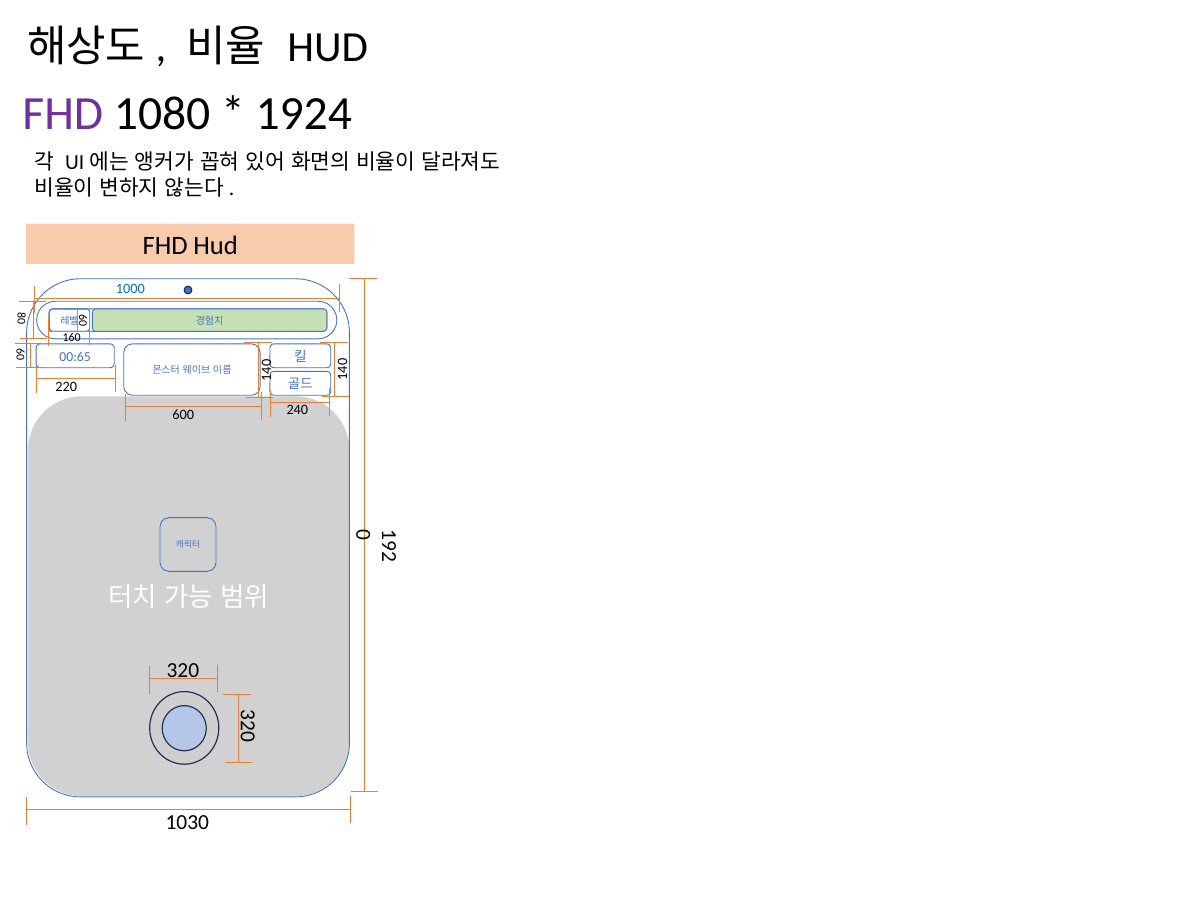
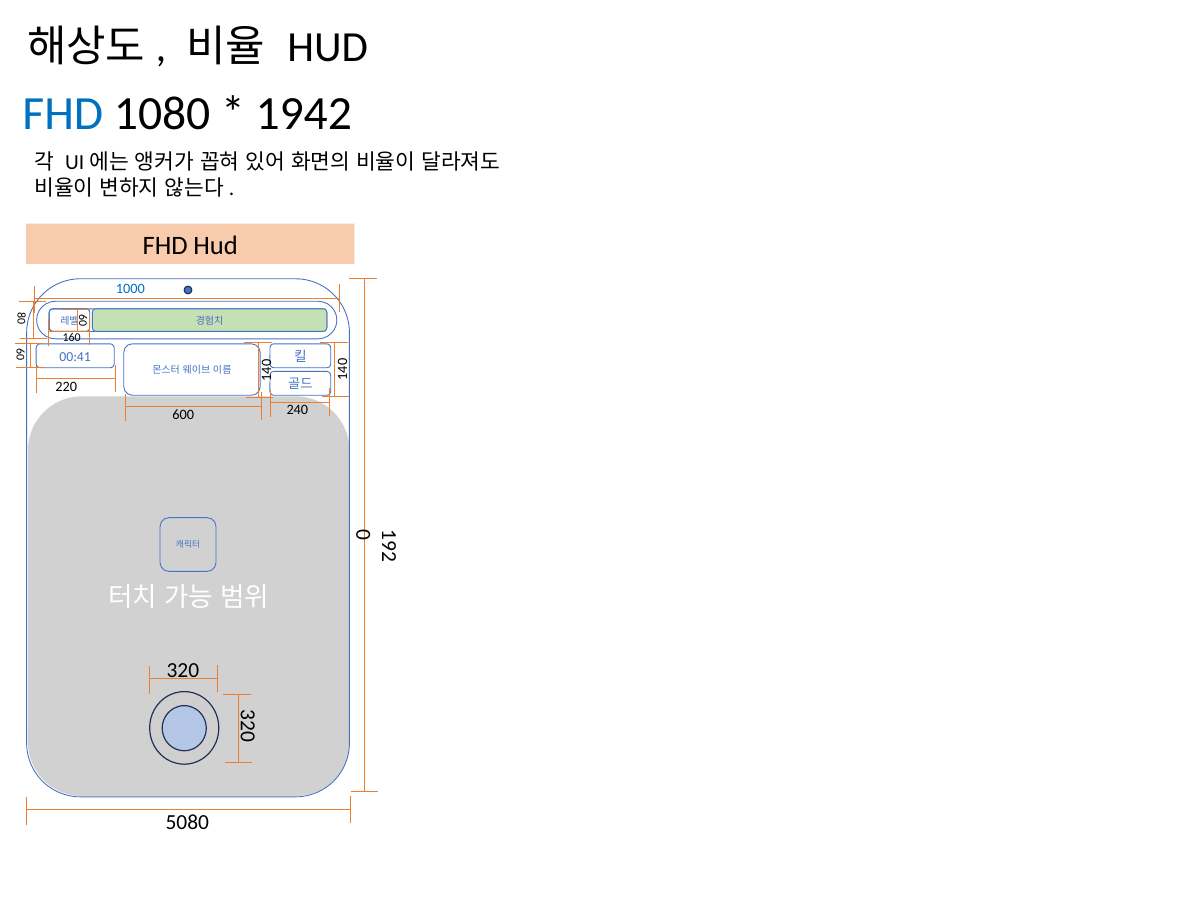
FHD at (63, 114) colour: purple -> blue
1924: 1924 -> 1942
00:65: 00:65 -> 00:41
1030: 1030 -> 5080
